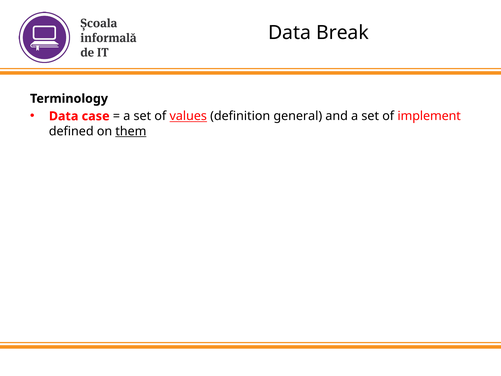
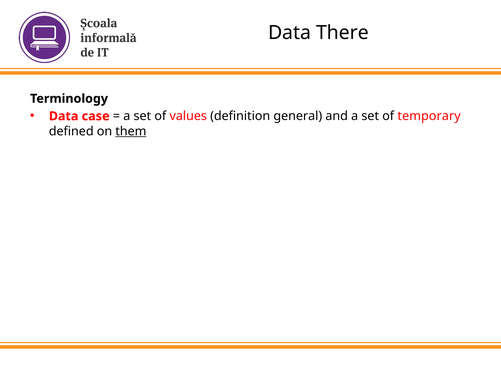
Break: Break -> There
values underline: present -> none
implement: implement -> temporary
